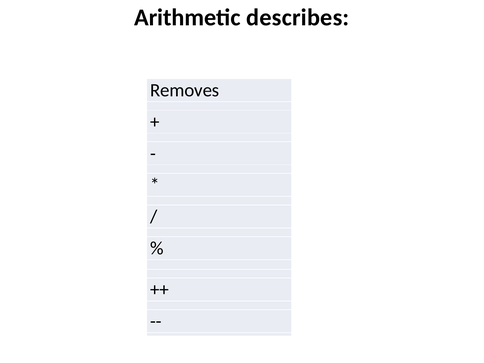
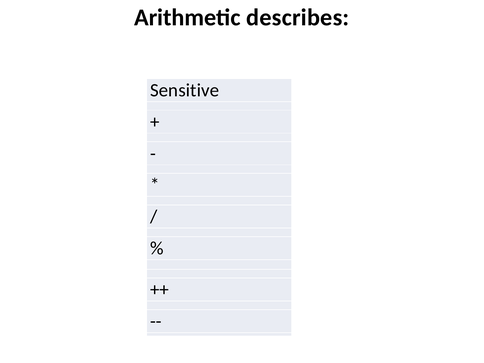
Removes: Removes -> Sensitive
